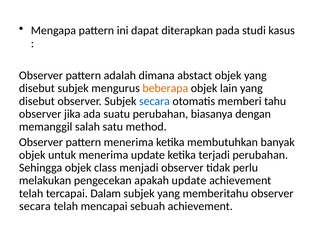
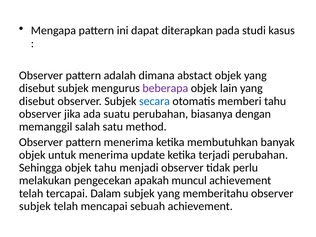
beberapa colour: orange -> purple
objek class: class -> tahu
apakah update: update -> muncul
secara at (35, 206): secara -> subjek
